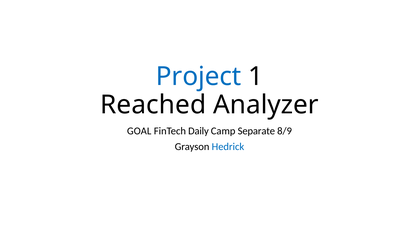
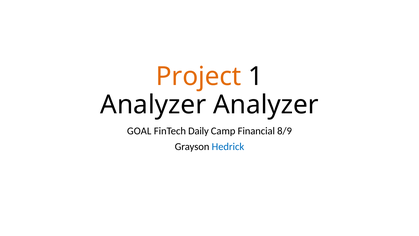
Project colour: blue -> orange
Reached at (153, 105): Reached -> Analyzer
Separate: Separate -> Financial
